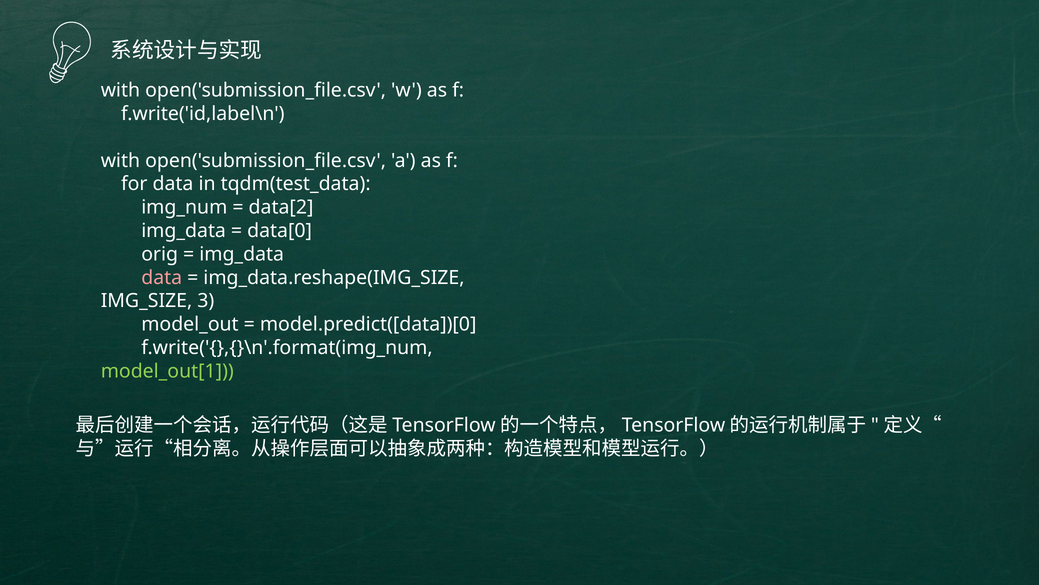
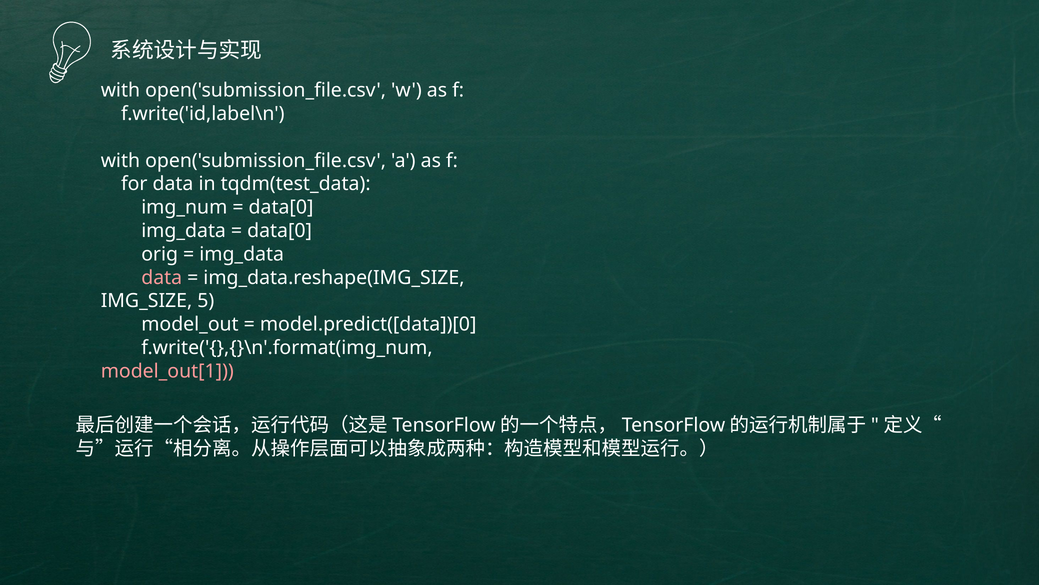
data[2 at (281, 207): data[2 -> data[0
3: 3 -> 5
model_out[1 colour: light green -> pink
